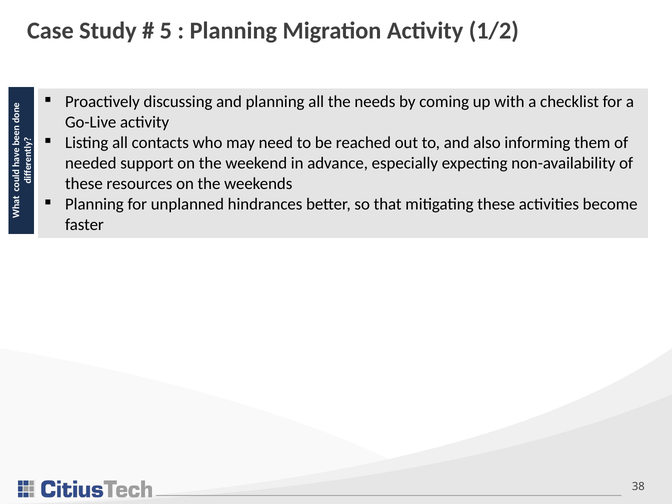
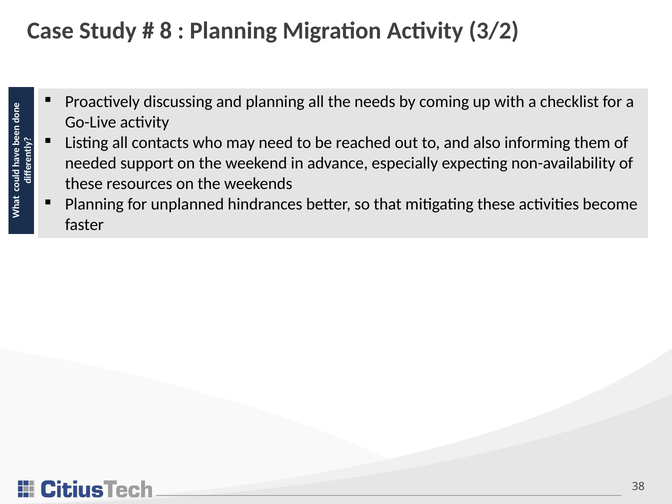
5: 5 -> 8
1/2: 1/2 -> 3/2
